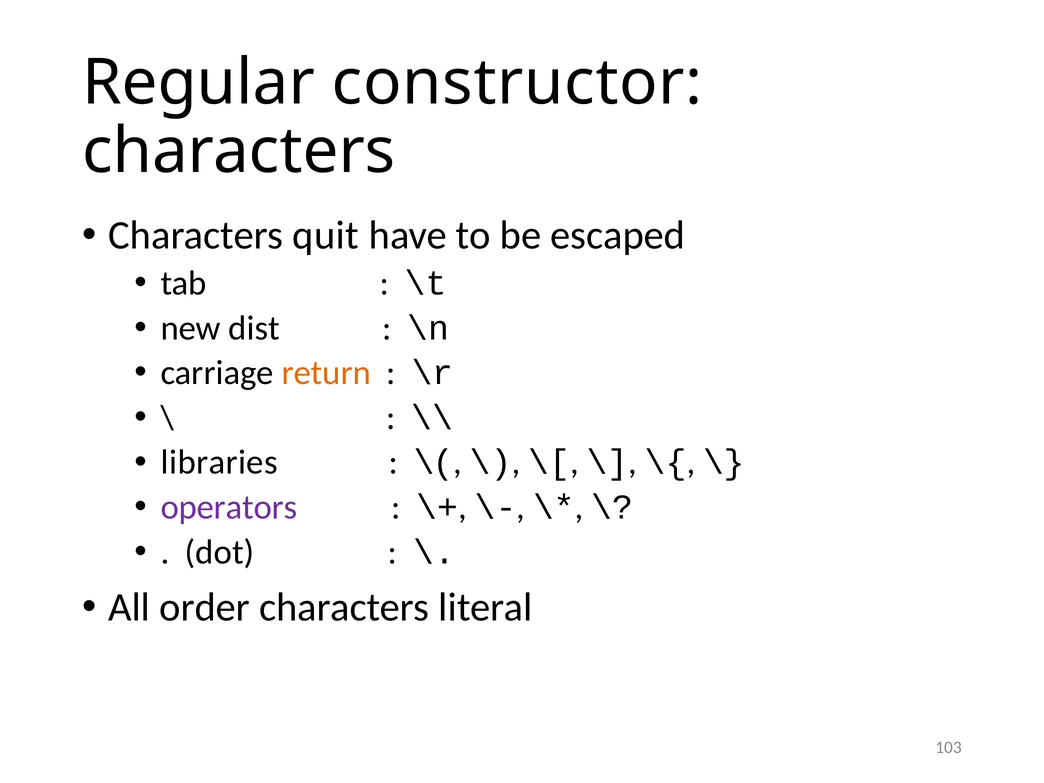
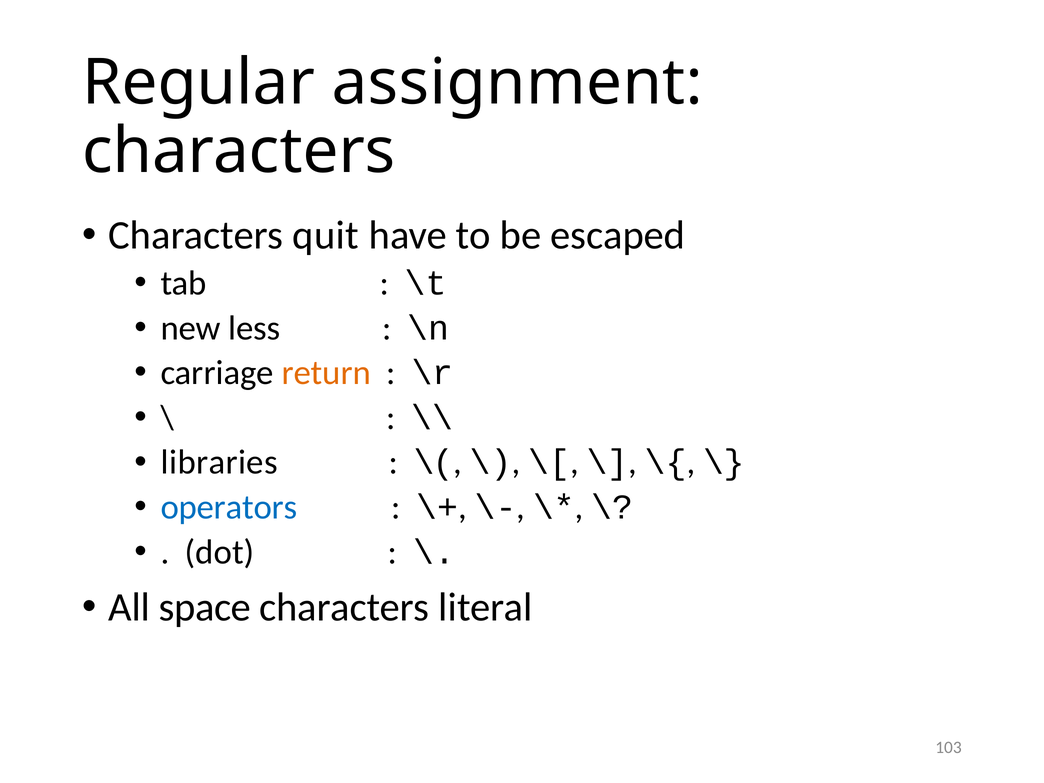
constructor: constructor -> assignment
dist: dist -> less
operators colour: purple -> blue
order: order -> space
